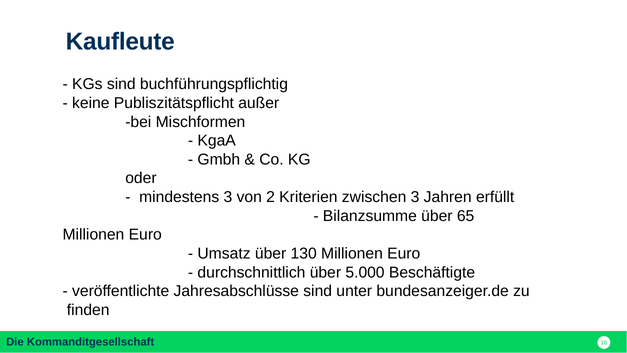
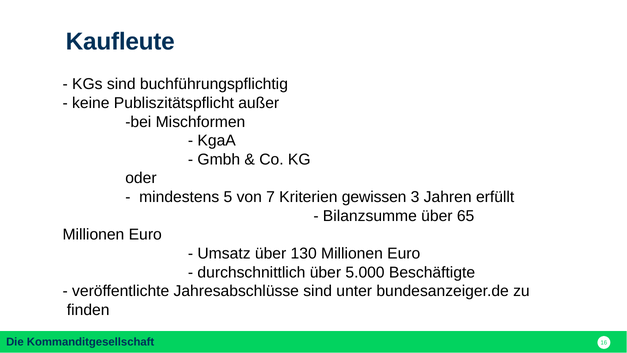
mindestens 3: 3 -> 5
2: 2 -> 7
zwischen: zwischen -> gewissen
